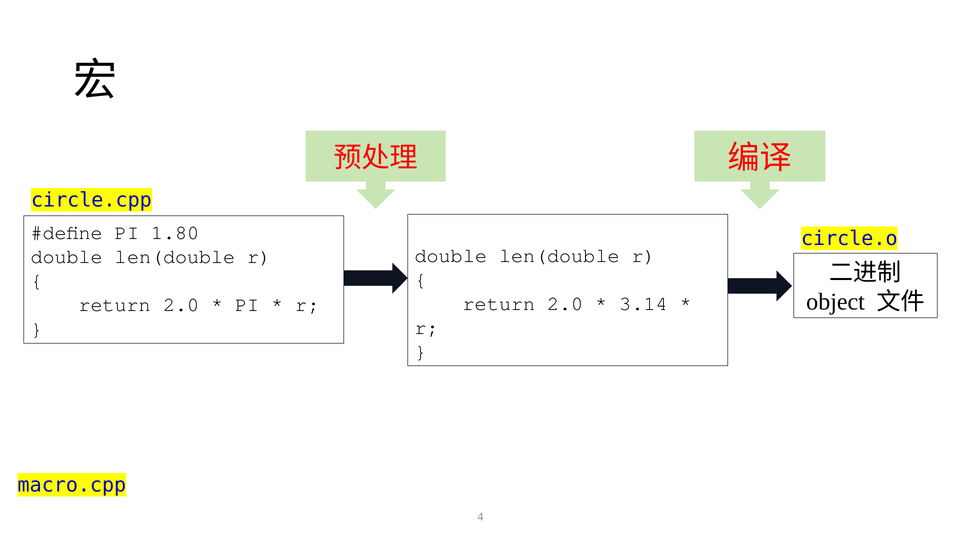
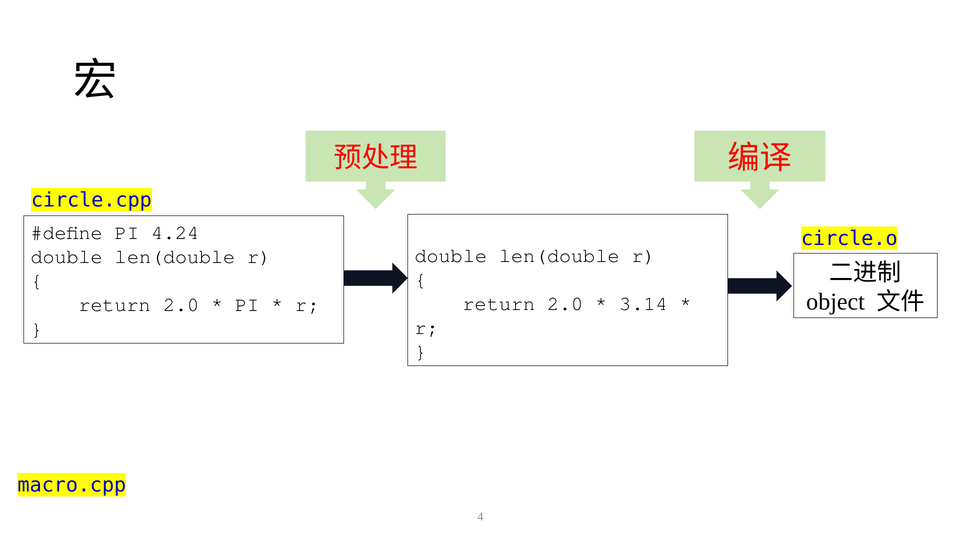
1.80: 1.80 -> 4.24
